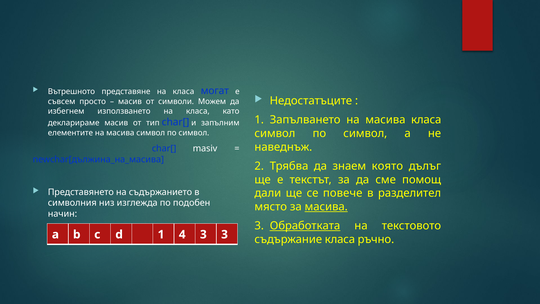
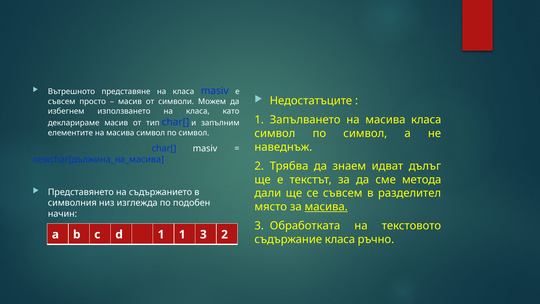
класа могат: могат -> masiv
която: която -> идват
помощ: помощ -> метода
се повече: повече -> съвсем
Обработката underline: present -> none
1 4: 4 -> 1
3 3: 3 -> 2
